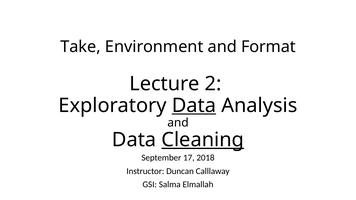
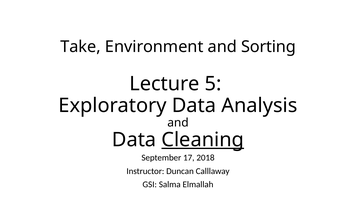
Format: Format -> Sorting
2: 2 -> 5
Data at (194, 106) underline: present -> none
